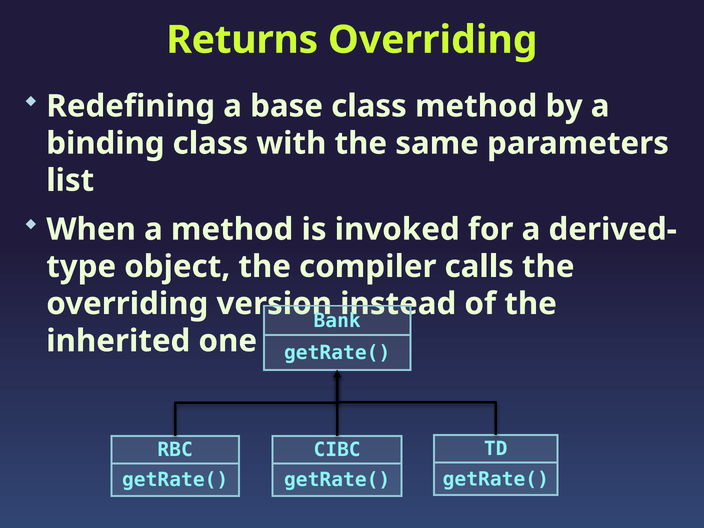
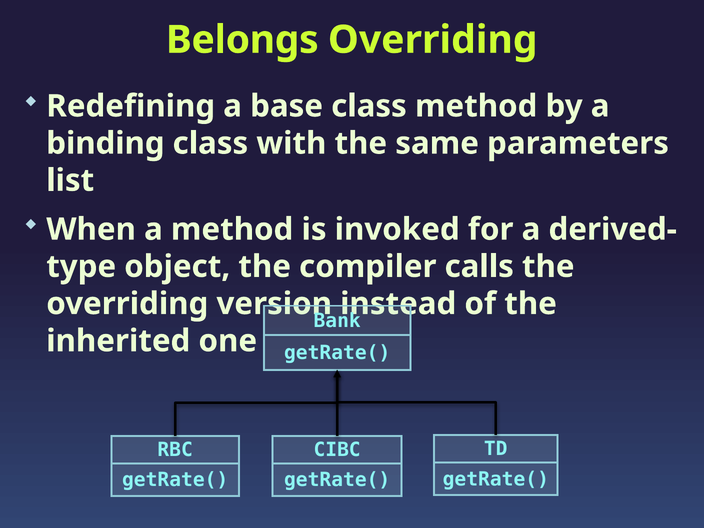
Returns: Returns -> Belongs
